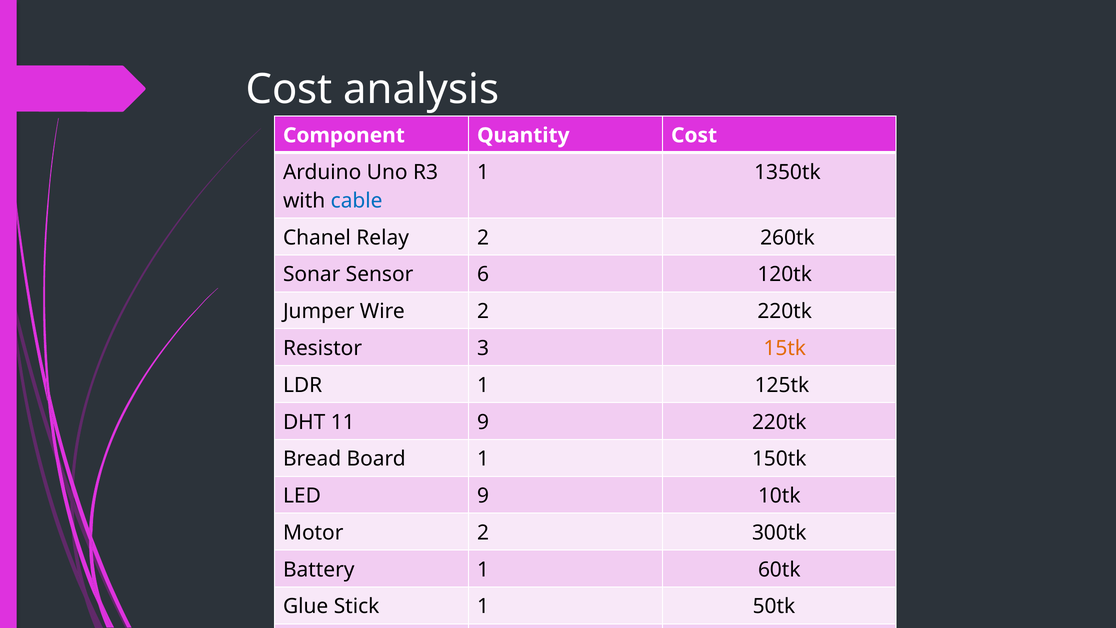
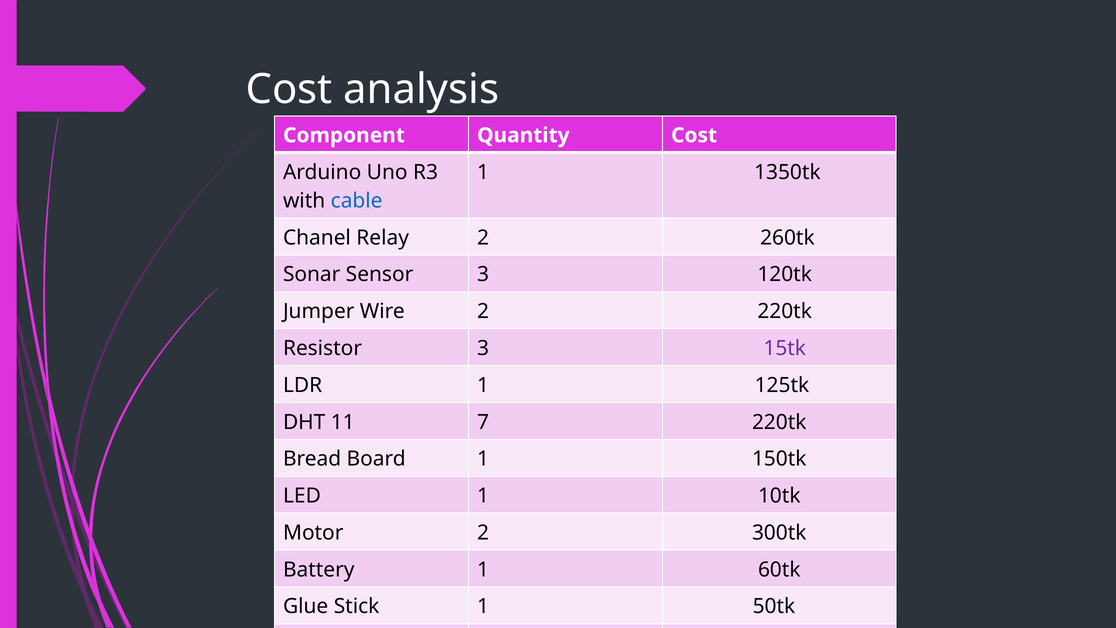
Sensor 6: 6 -> 3
15tk colour: orange -> purple
11 9: 9 -> 7
LED 9: 9 -> 1
